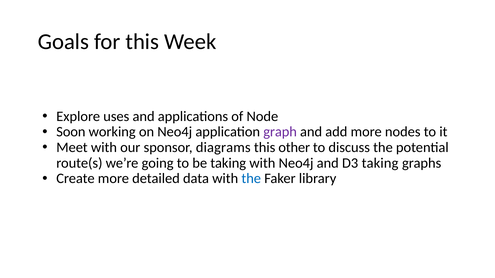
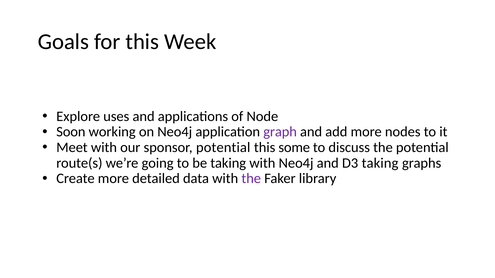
sponsor diagrams: diagrams -> potential
other: other -> some
the at (251, 179) colour: blue -> purple
